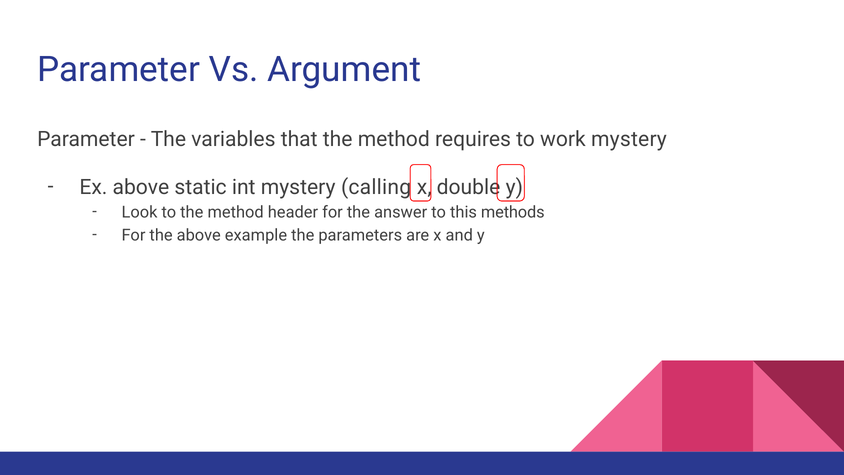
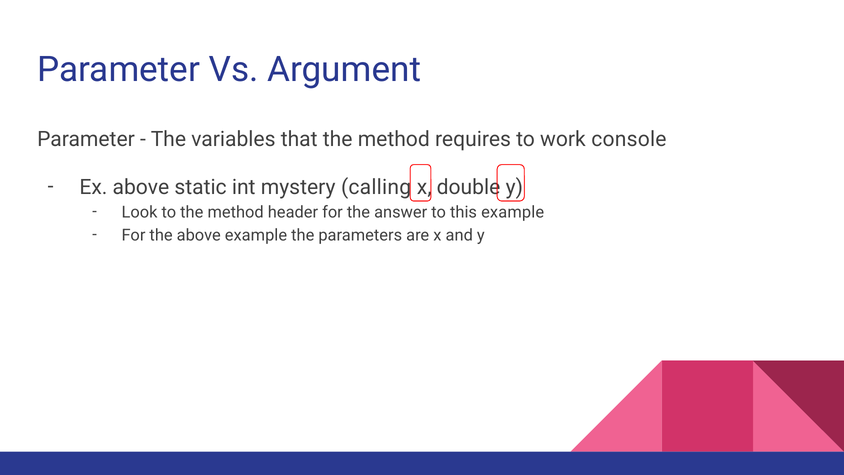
work mystery: mystery -> console
this methods: methods -> example
